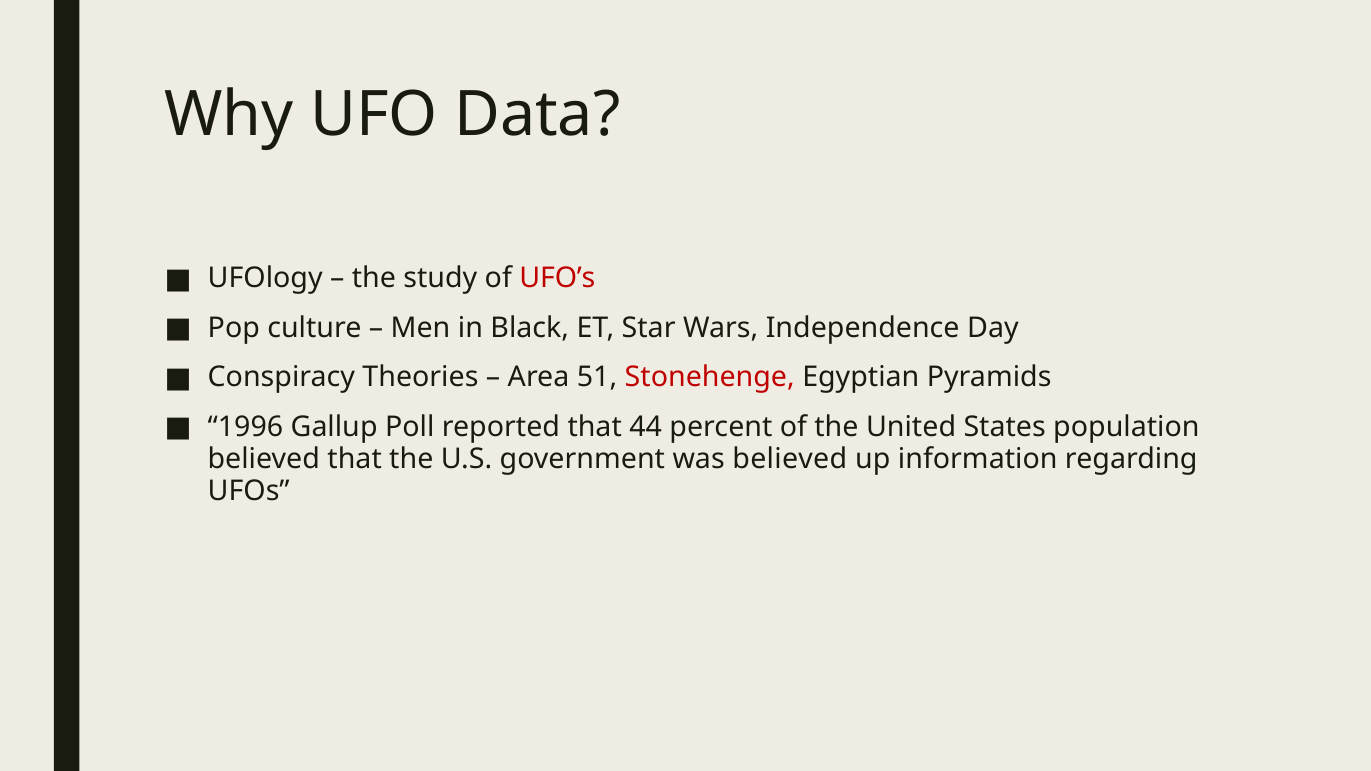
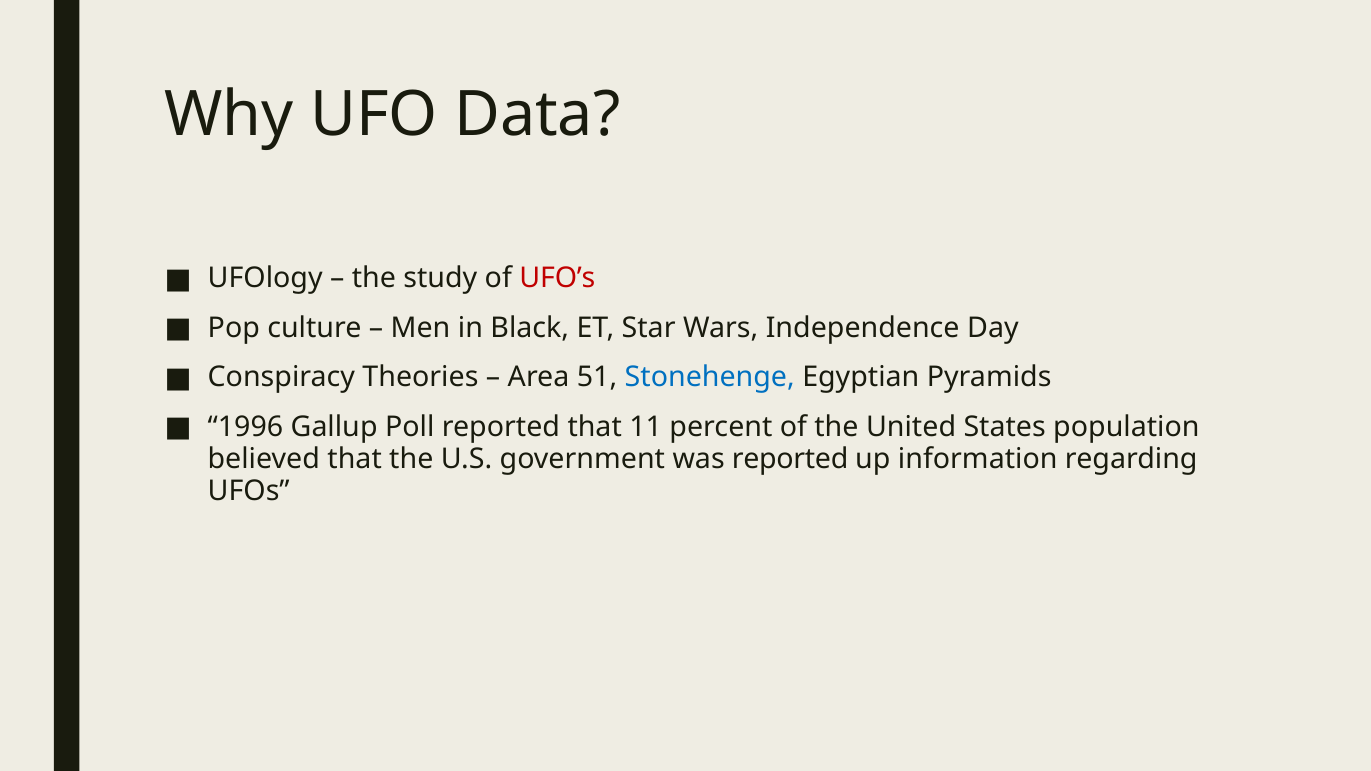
Stonehenge colour: red -> blue
44: 44 -> 11
was believed: believed -> reported
